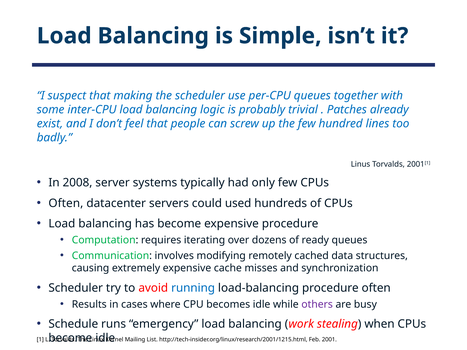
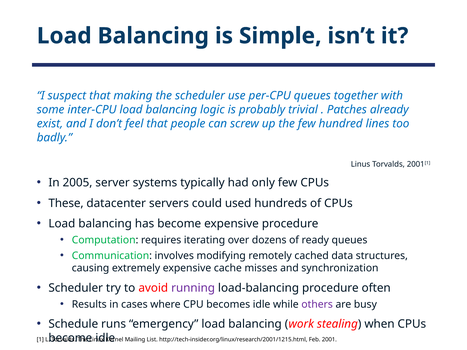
2008: 2008 -> 2005
Often at (66, 203): Often -> These
running colour: blue -> purple
